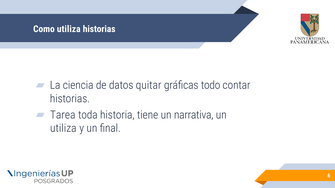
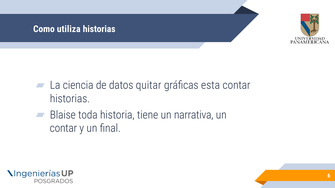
todo: todo -> esta
Tarea: Tarea -> Blaise
utiliza at (63, 129): utiliza -> contar
